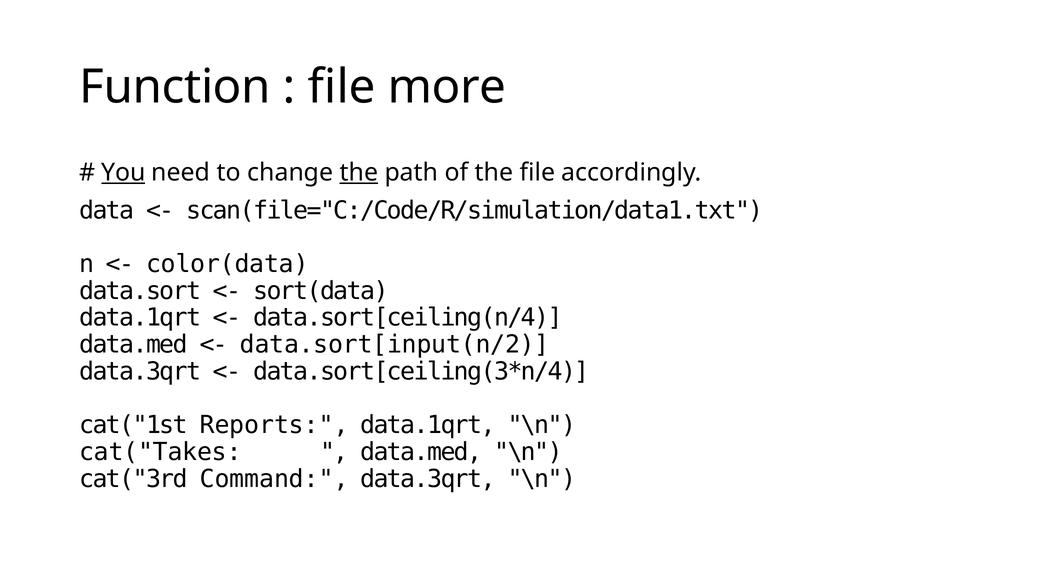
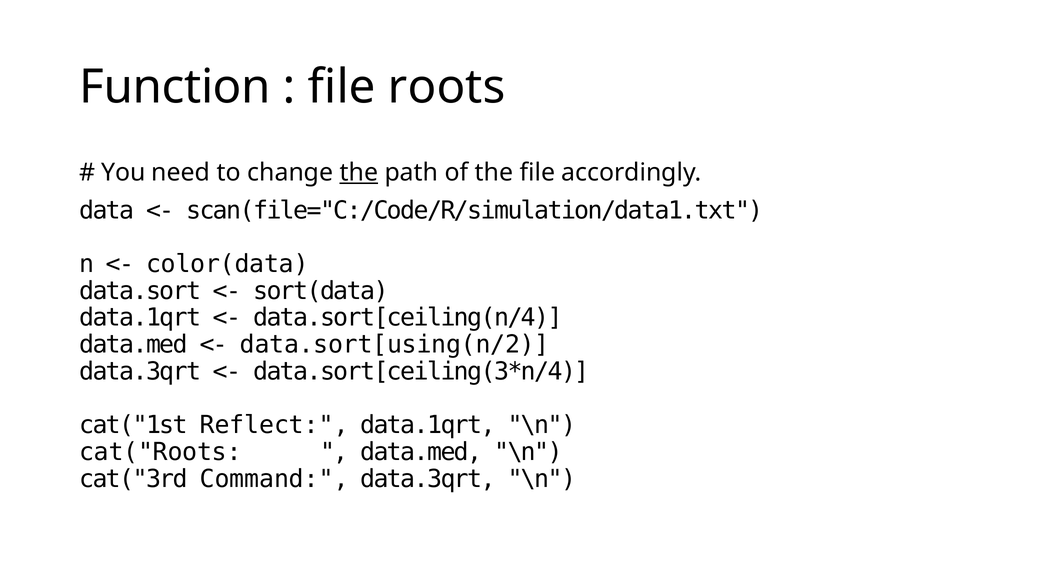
more: more -> roots
You underline: present -> none
data.sort[input(n/2: data.sort[input(n/2 -> data.sort[using(n/2
Reports: Reports -> Reflect
cat("Takes: cat("Takes -> cat("Roots
